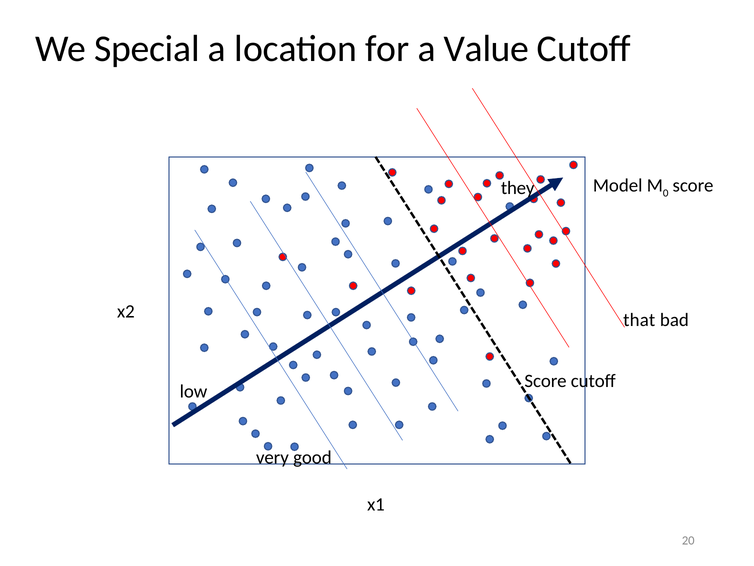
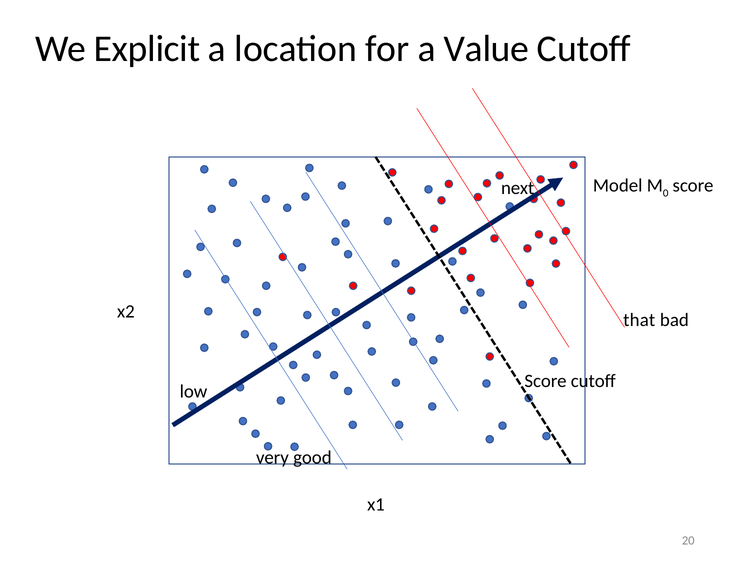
Special: Special -> Explicit
they: they -> next
